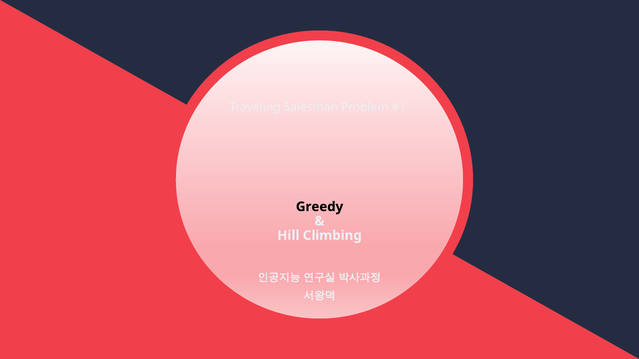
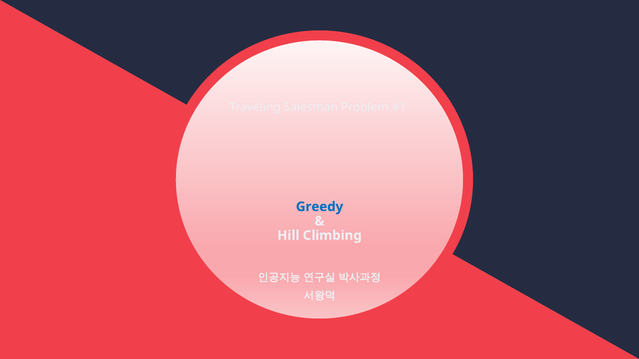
Greedy colour: black -> blue
